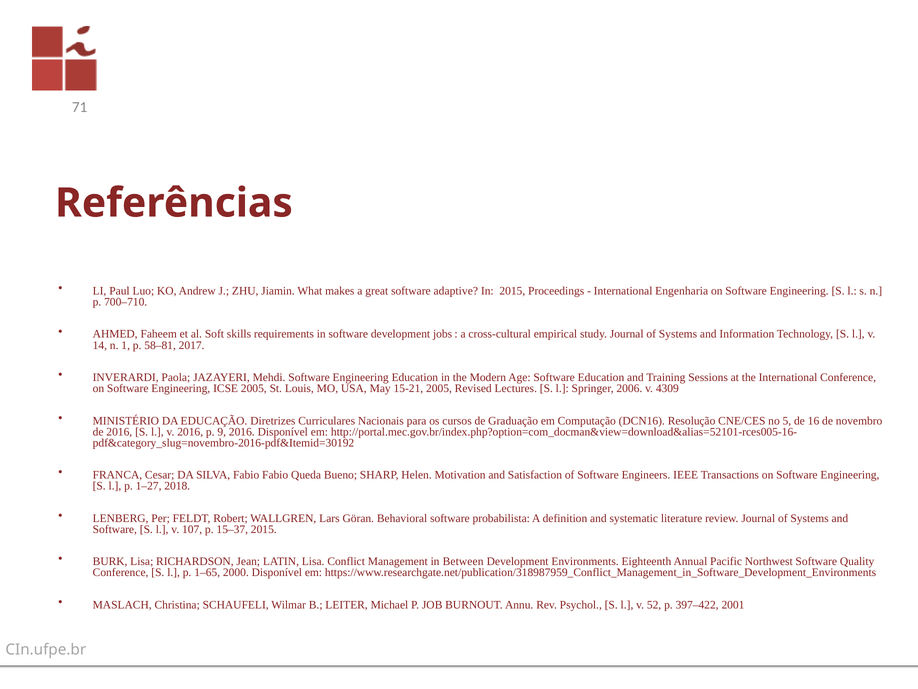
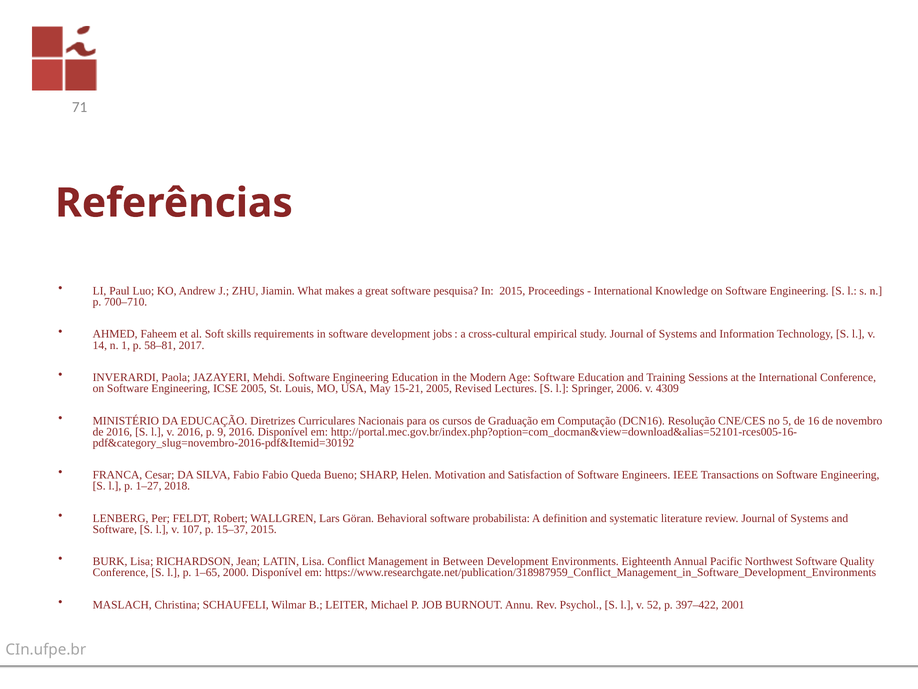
adaptive: adaptive -> pesquisa
Engenharia: Engenharia -> Knowledge
